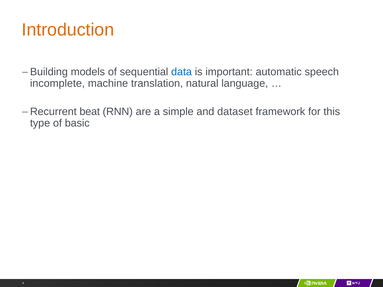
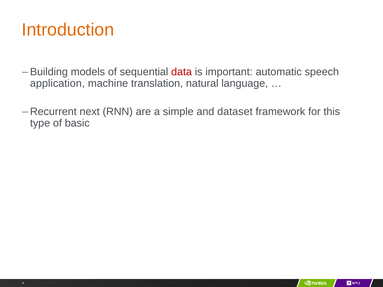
data colour: blue -> red
incomplete: incomplete -> application
beat: beat -> next
